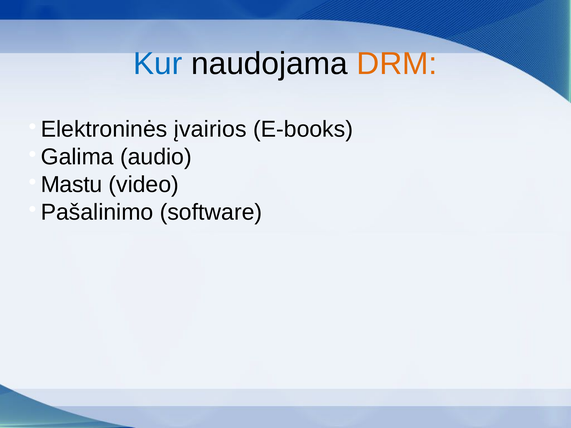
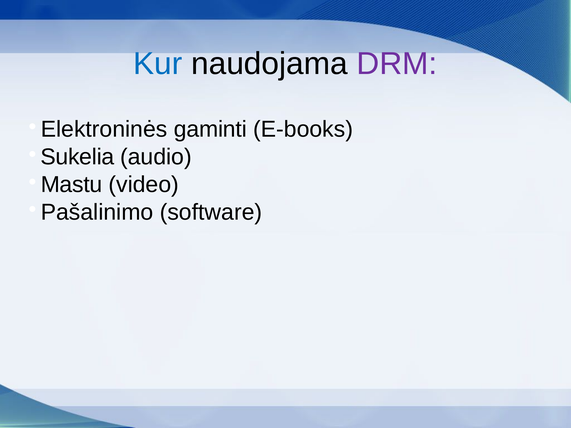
DRM colour: orange -> purple
įvairios: įvairios -> gaminti
Galima: Galima -> Sukelia
